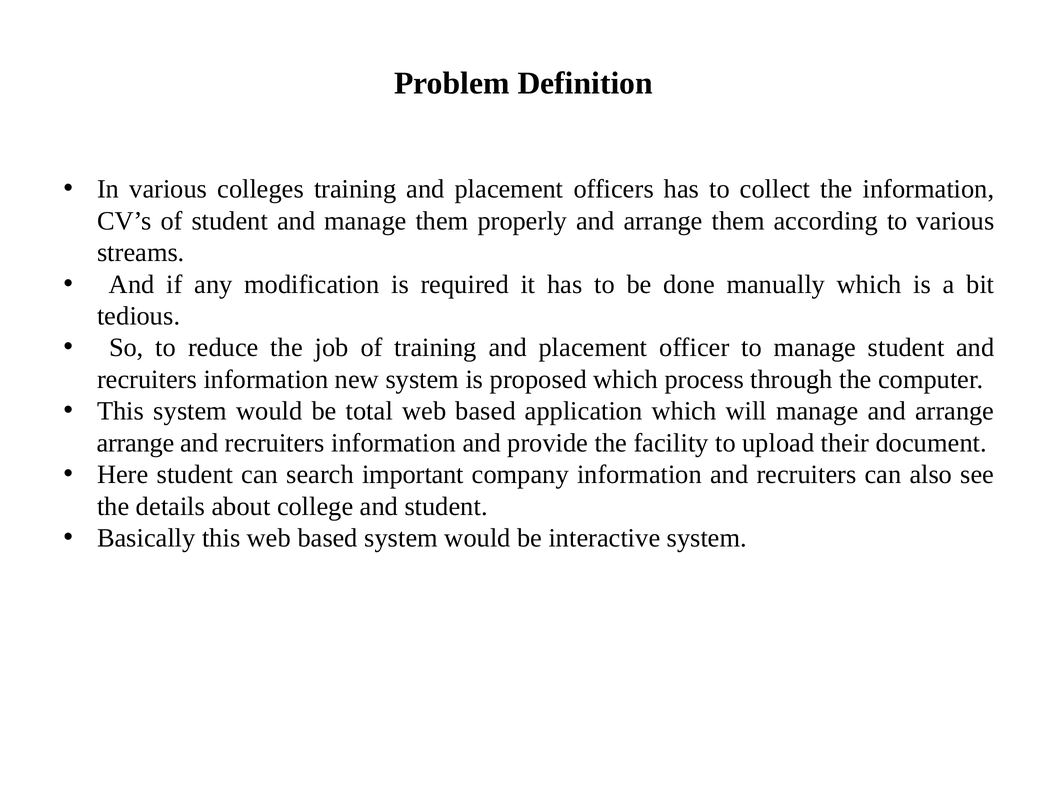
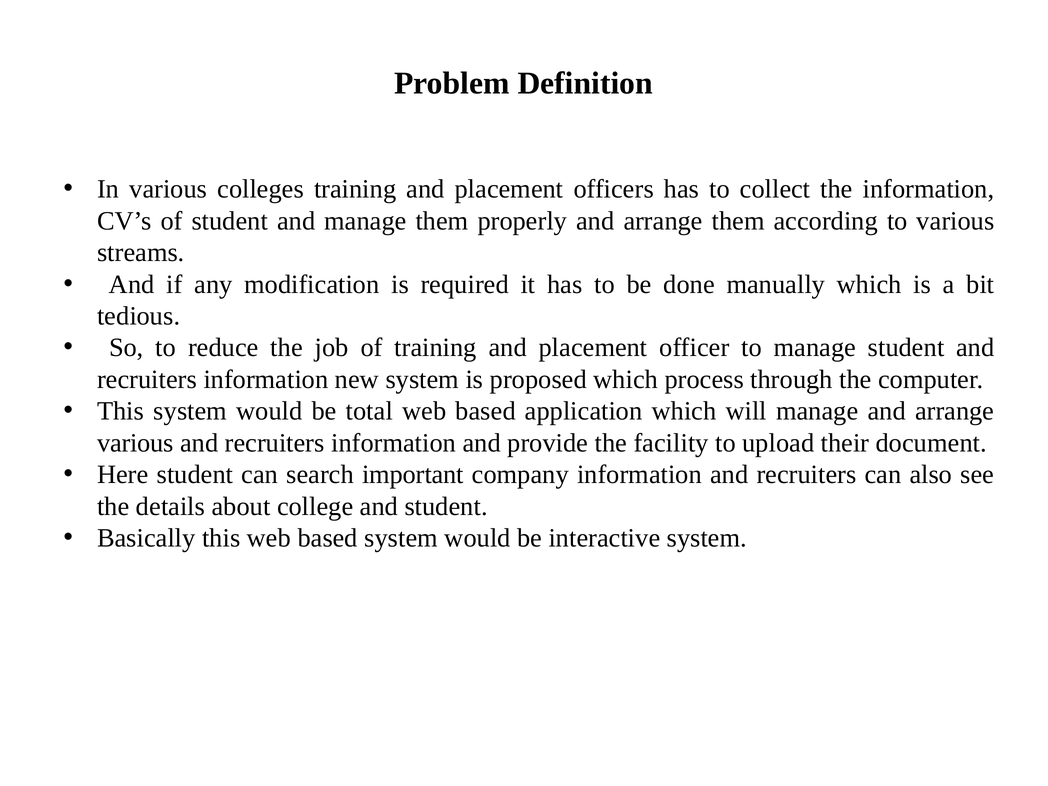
arrange at (136, 443): arrange -> various
